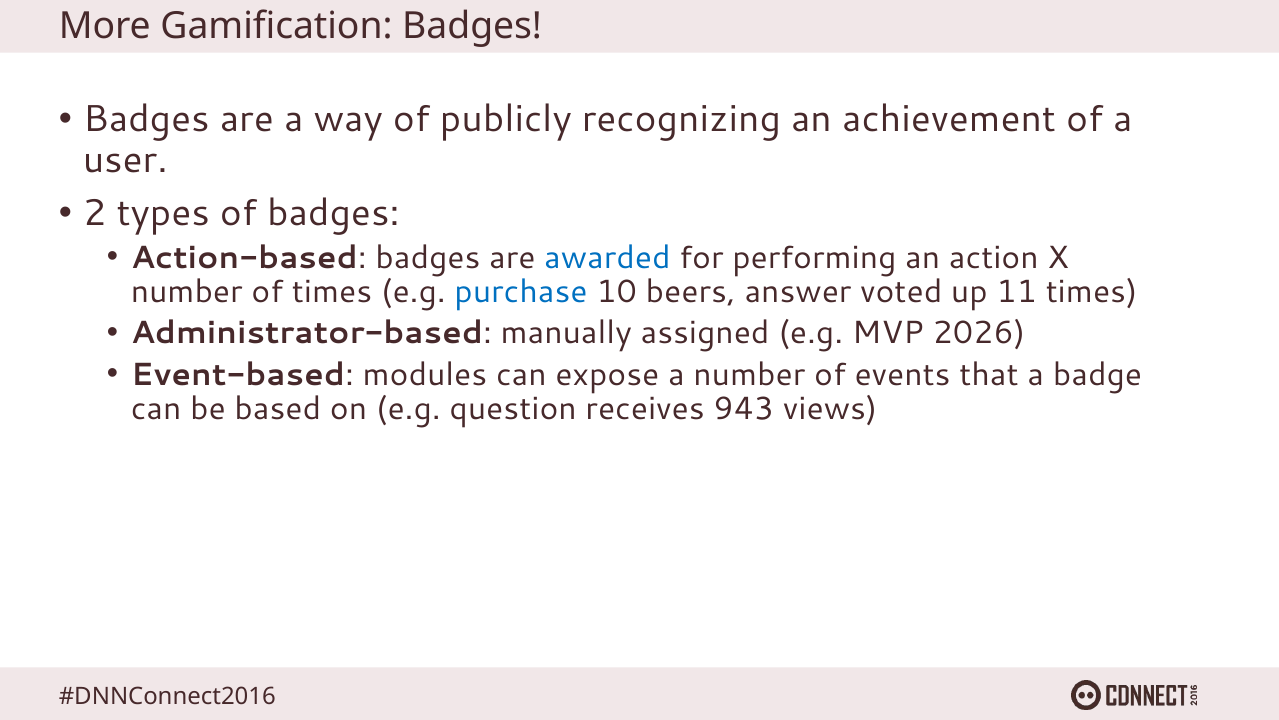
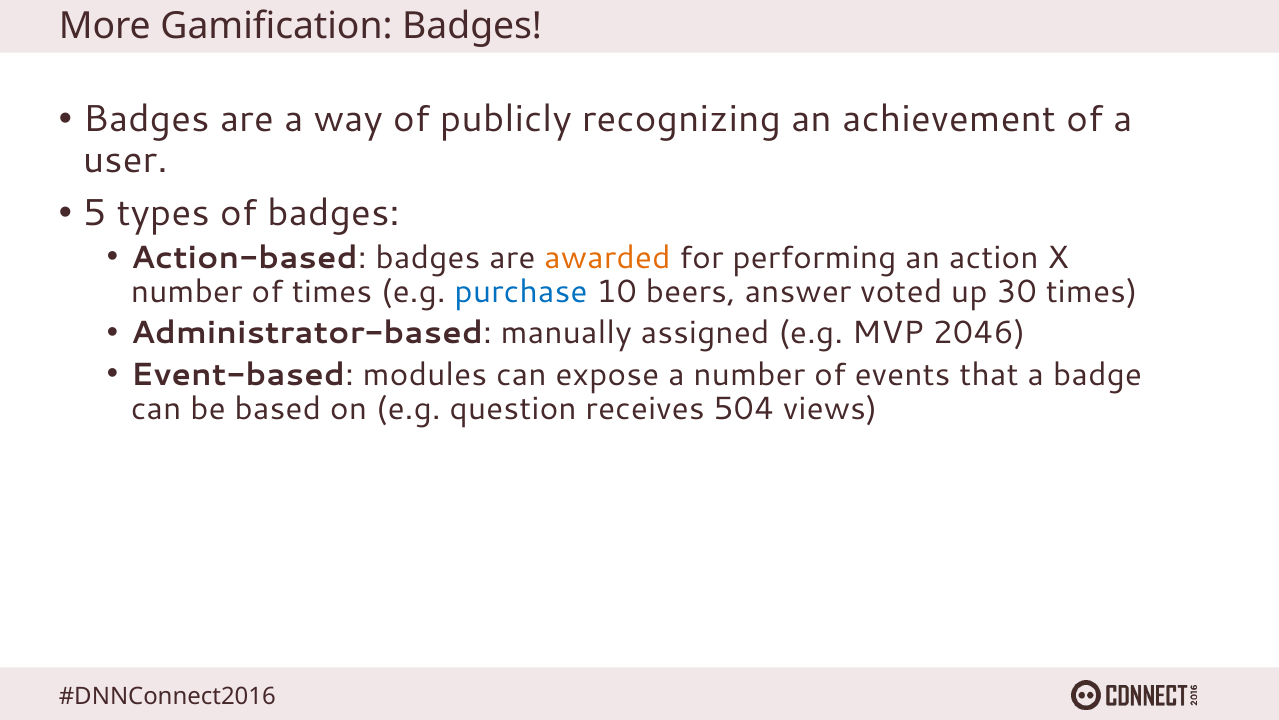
2: 2 -> 5
awarded colour: blue -> orange
11: 11 -> 30
2026: 2026 -> 2046
943: 943 -> 504
